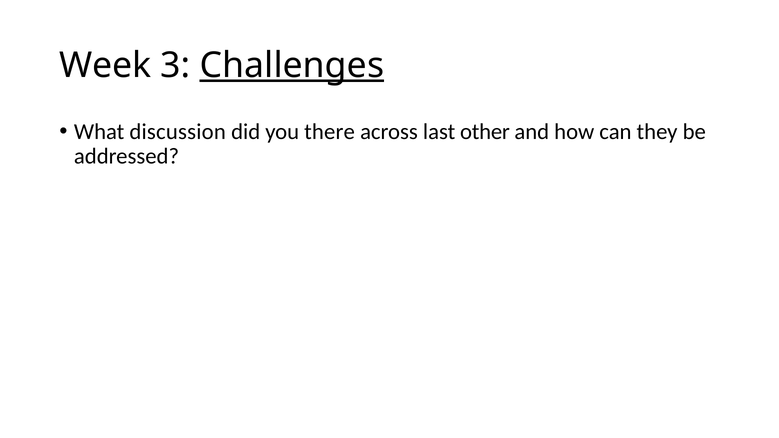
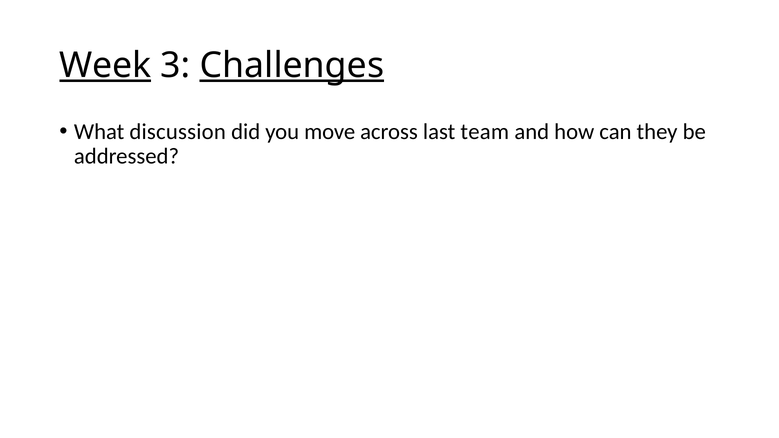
Week underline: none -> present
there: there -> move
other: other -> team
